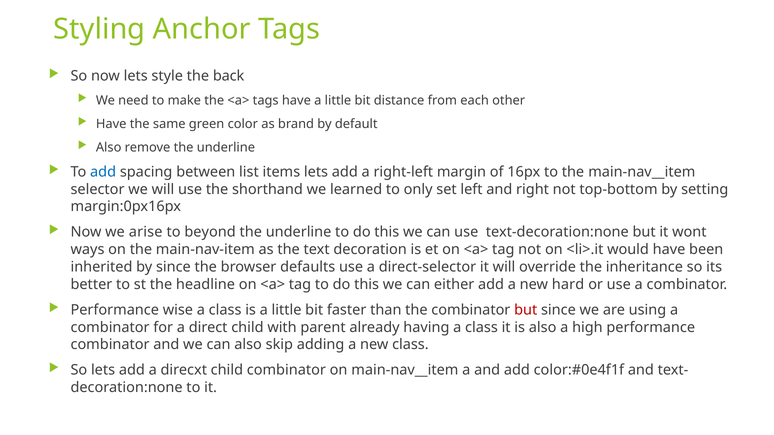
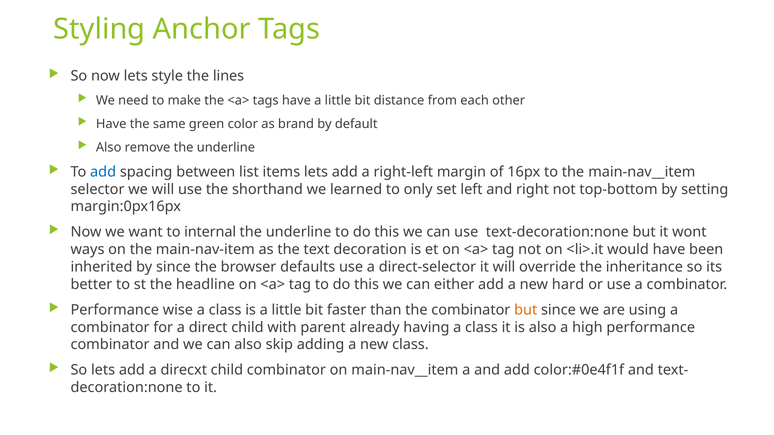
back: back -> lines
arise: arise -> want
beyond: beyond -> internal
but at (526, 310) colour: red -> orange
